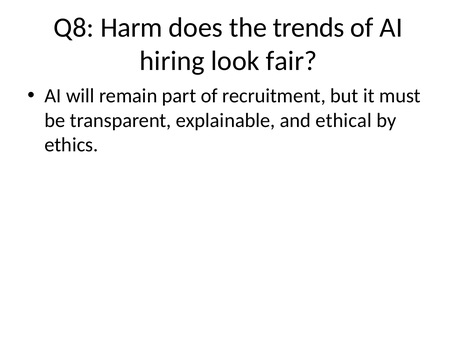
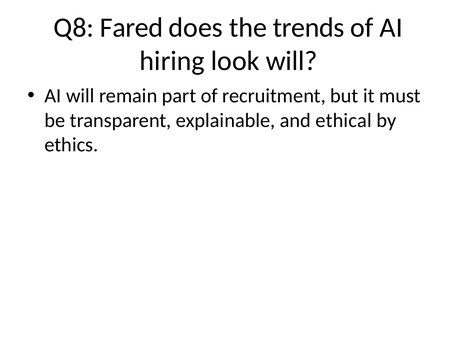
Harm: Harm -> Fared
look fair: fair -> will
